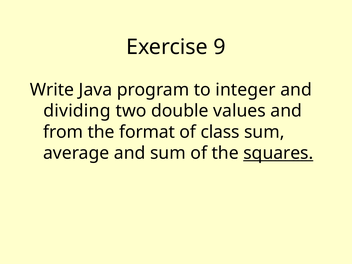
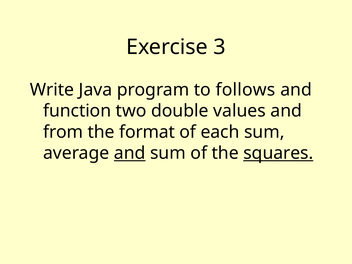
9: 9 -> 3
integer: integer -> follows
dividing: dividing -> function
class: class -> each
and at (130, 153) underline: none -> present
